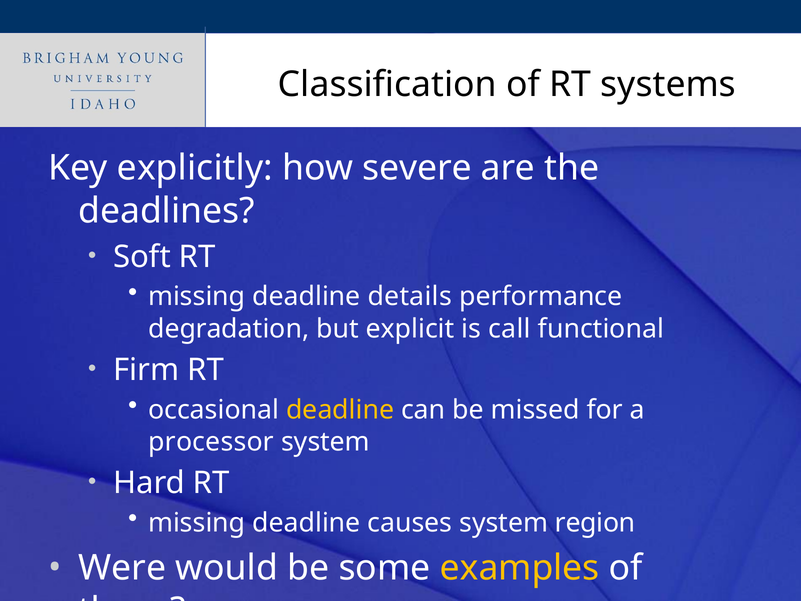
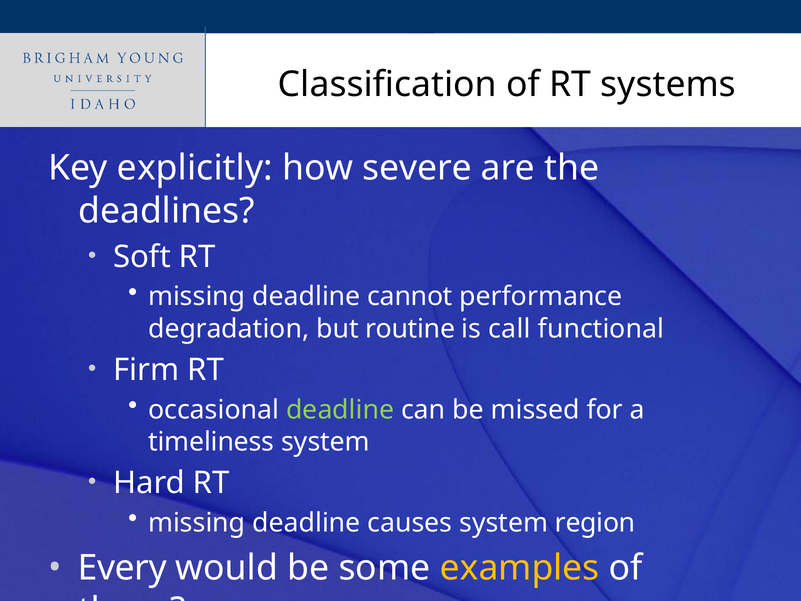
details: details -> cannot
explicit: explicit -> routine
deadline at (340, 410) colour: yellow -> light green
processor: processor -> timeliness
Were: Were -> Every
